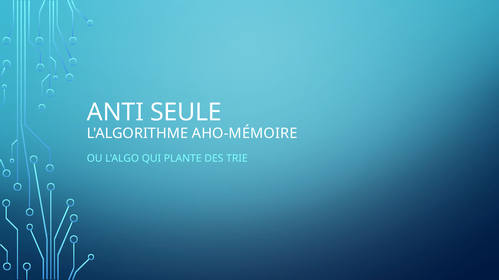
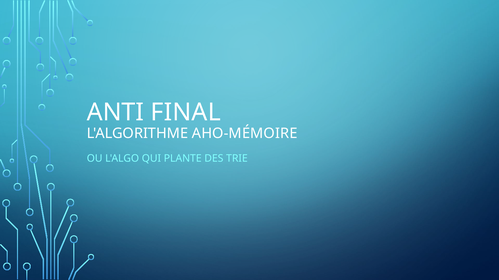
SEULE: SEULE -> FINAL
